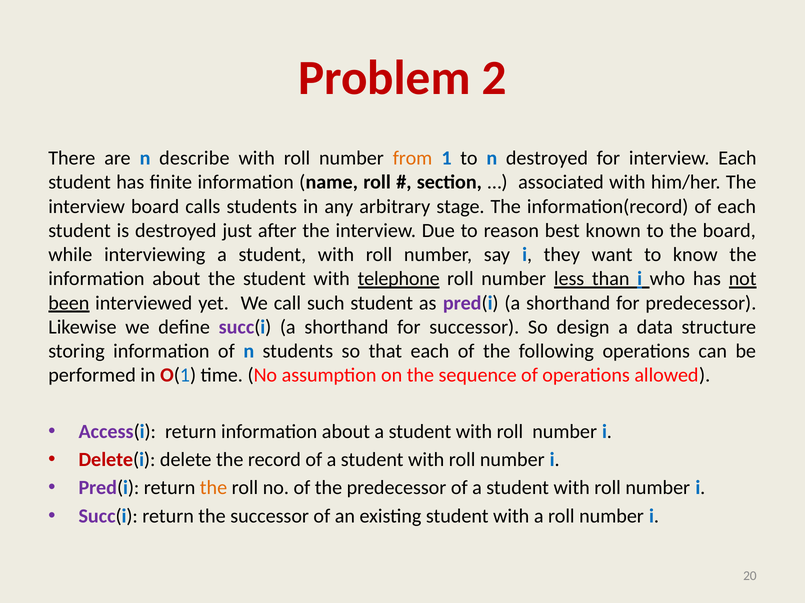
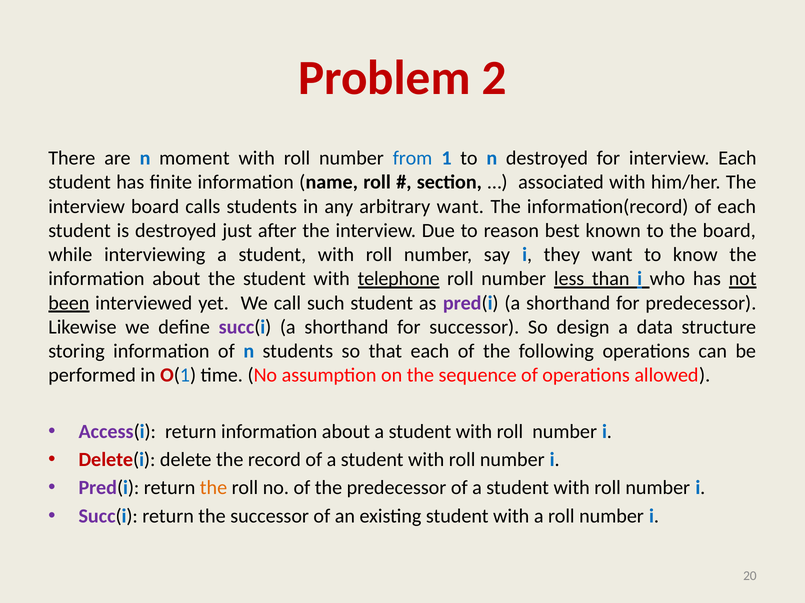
describe: describe -> moment
from colour: orange -> blue
arbitrary stage: stage -> want
